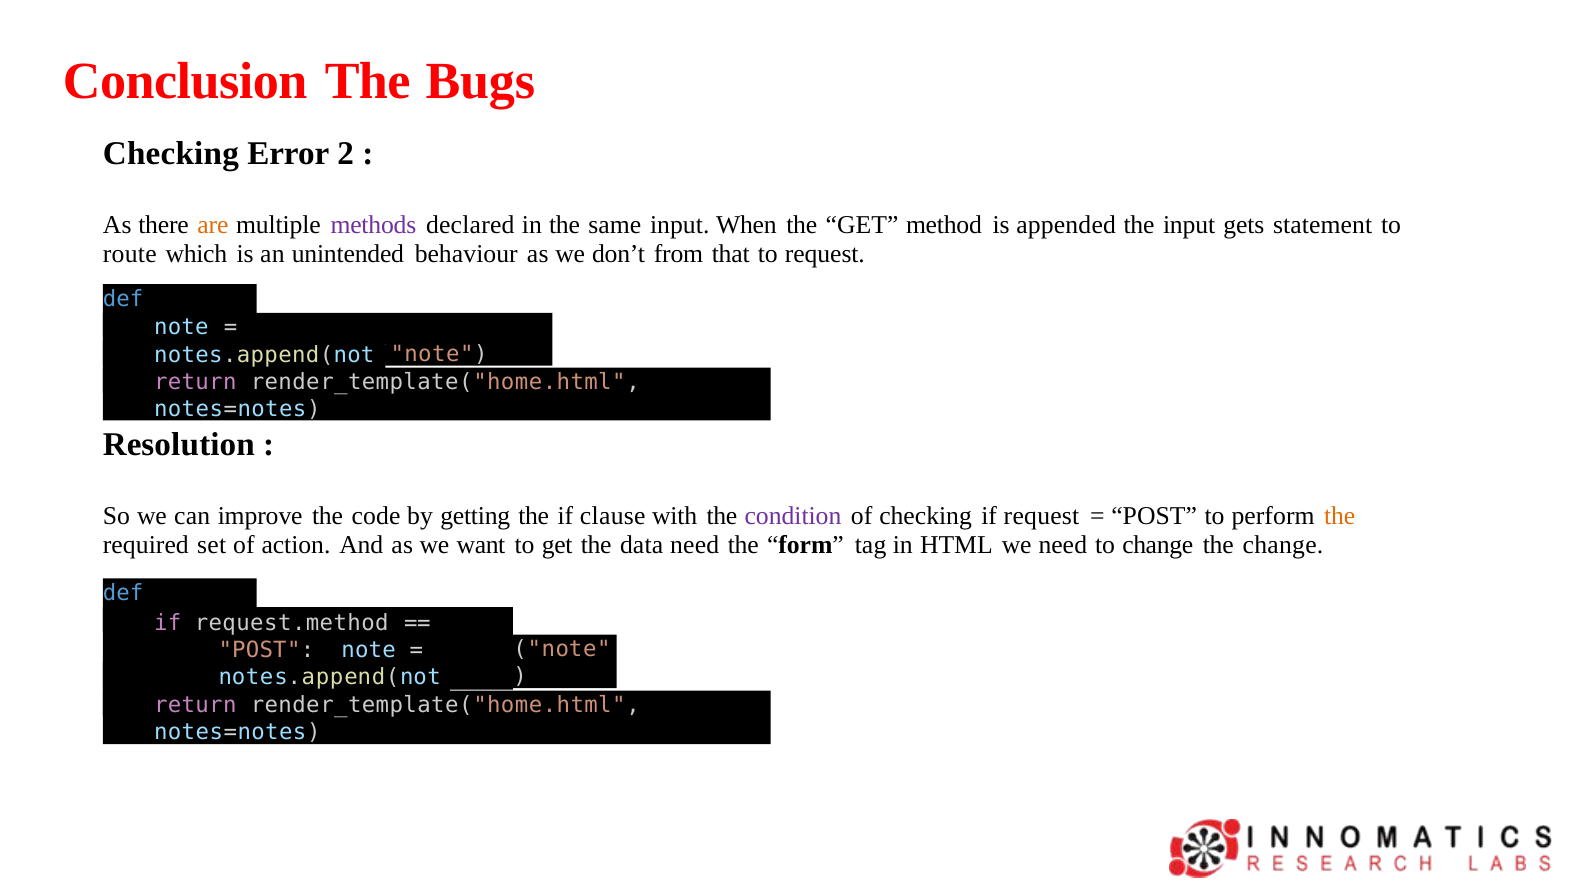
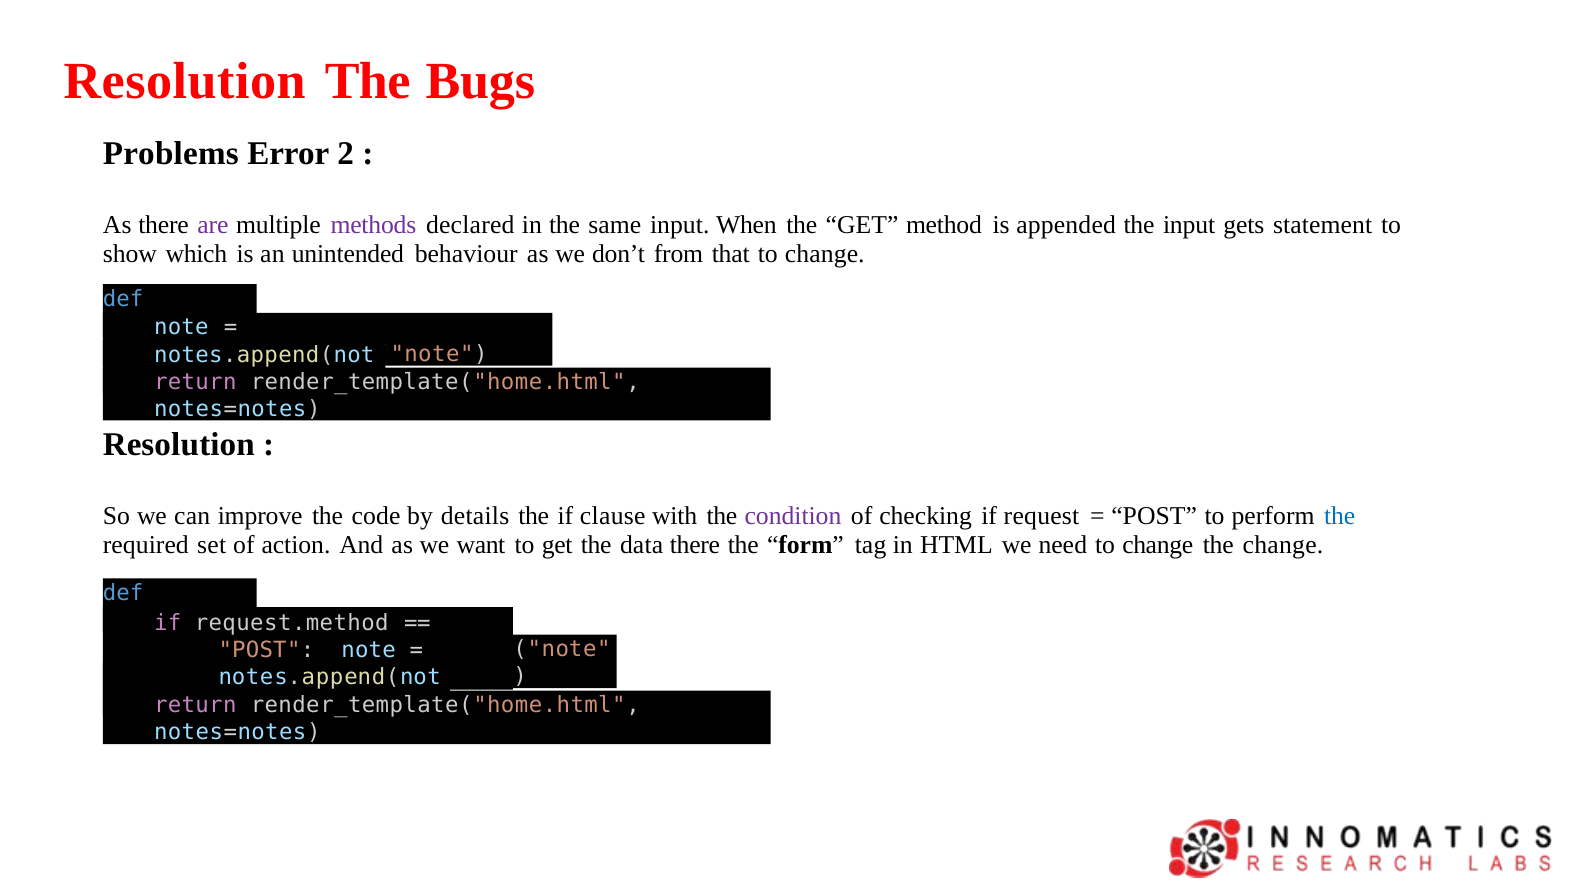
Conclusion at (185, 82): Conclusion -> Resolution
Checking at (171, 154): Checking -> Problems
are colour: orange -> purple
route: route -> show
that to request: request -> change
getting: getting -> details
the at (1340, 517) colour: orange -> blue
data need: need -> there
